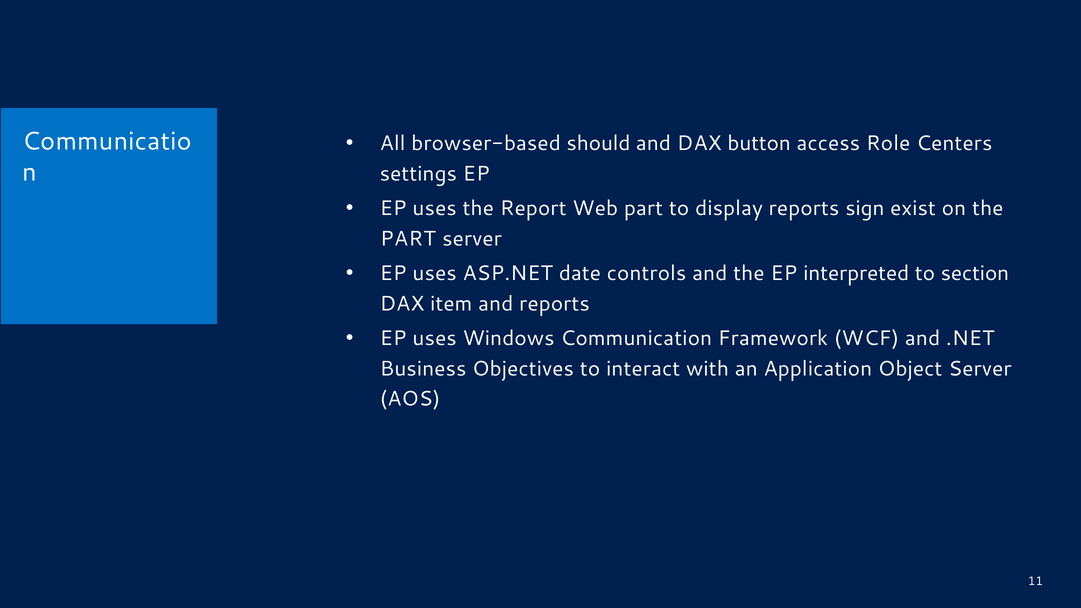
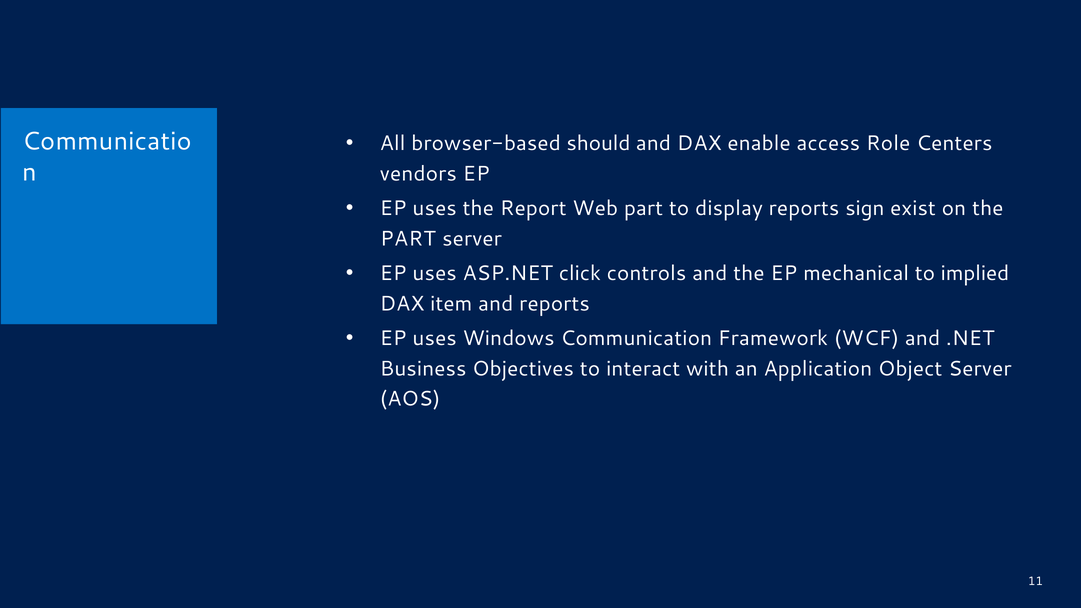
button: button -> enable
settings: settings -> vendors
date: date -> click
interpreted: interpreted -> mechanical
section: section -> implied
